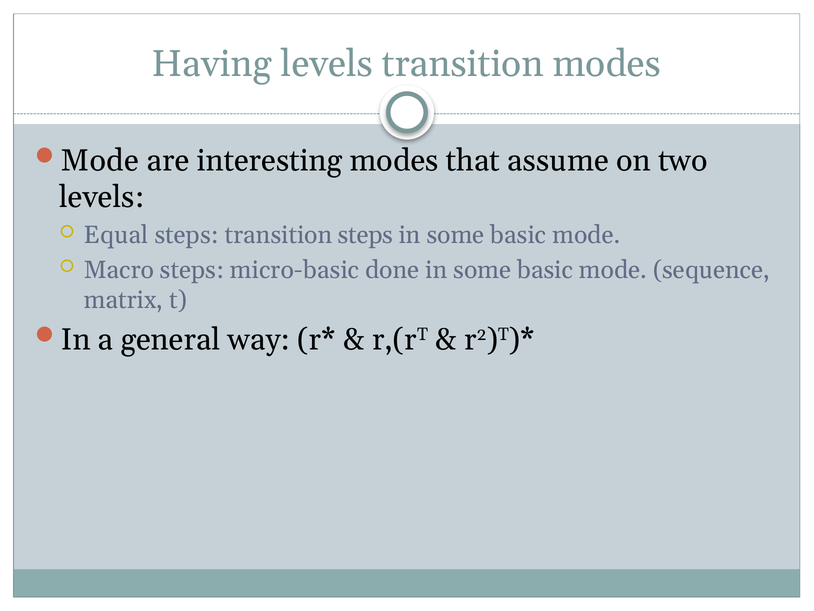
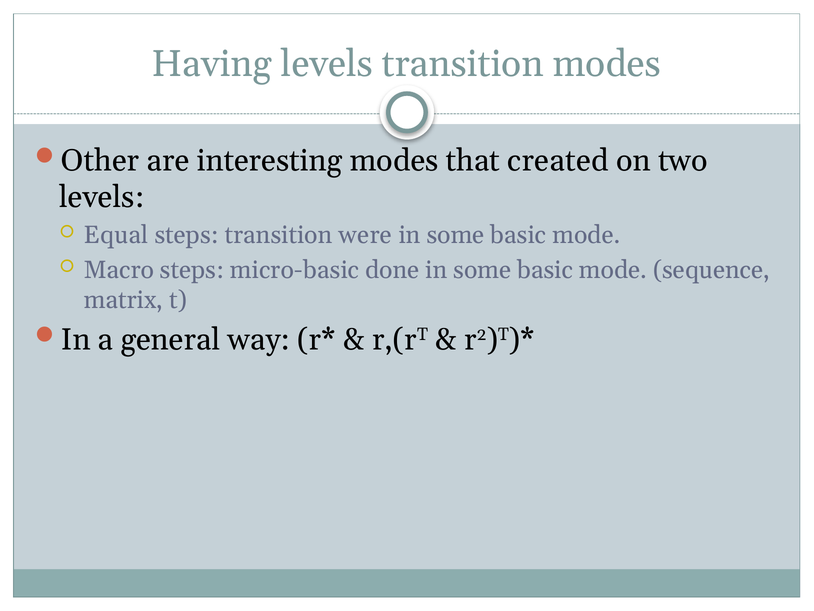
Mode at (100, 160): Mode -> Other
assume: assume -> created
transition steps: steps -> were
